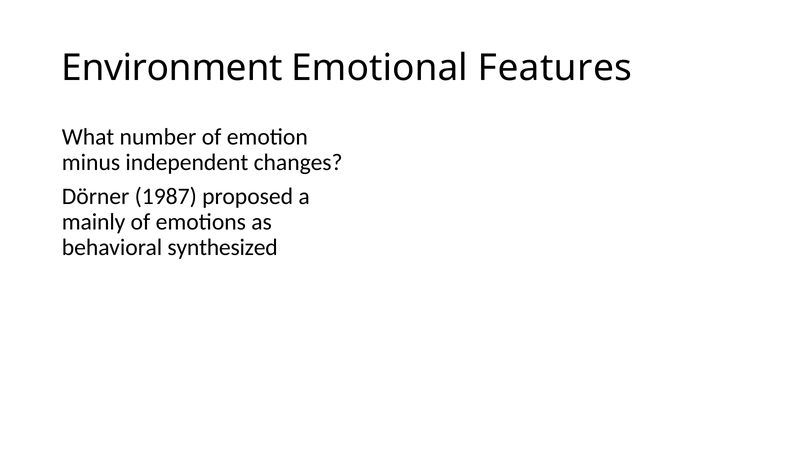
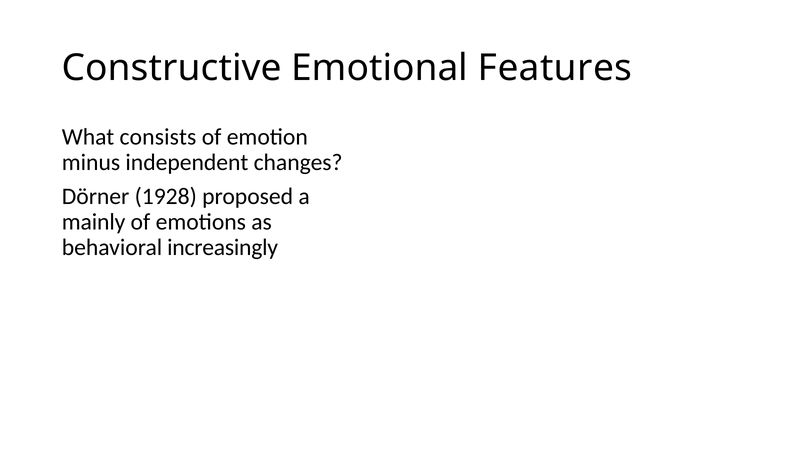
Environment: Environment -> Constructive
number: number -> consists
1987: 1987 -> 1928
synthesized: synthesized -> increasingly
